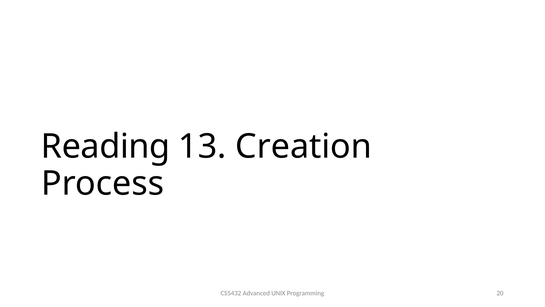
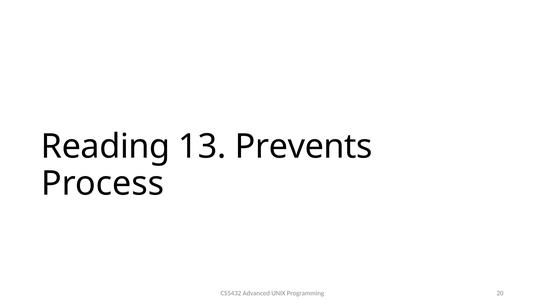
Creation: Creation -> Prevents
